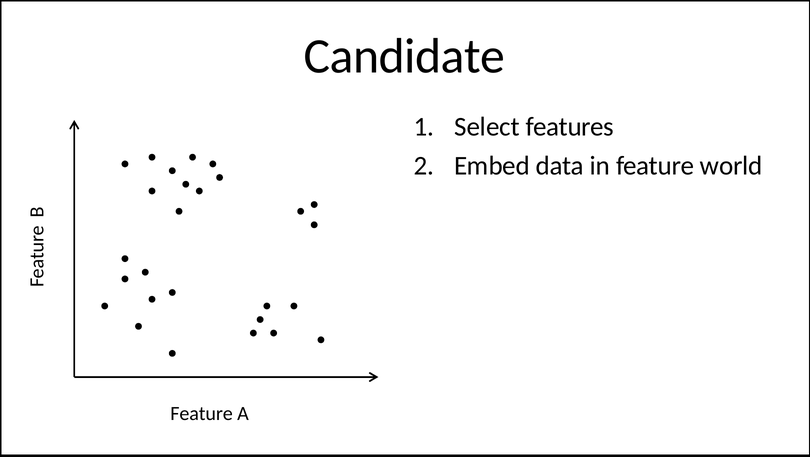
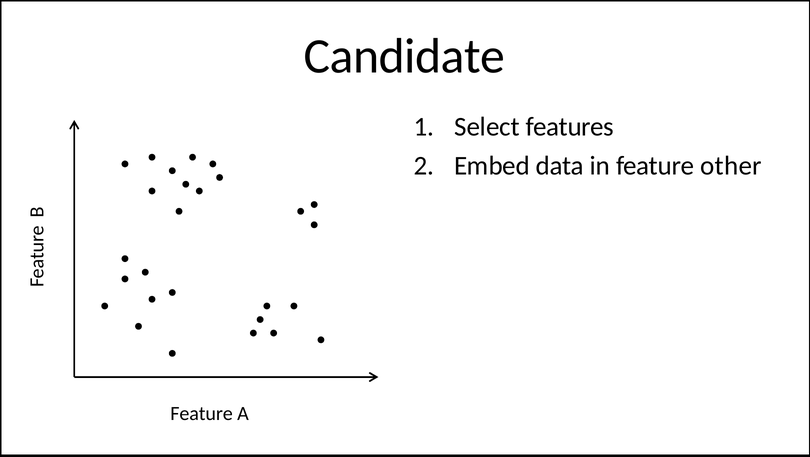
world: world -> other
